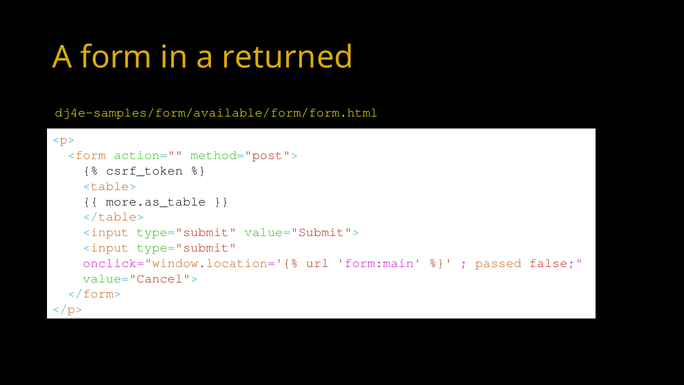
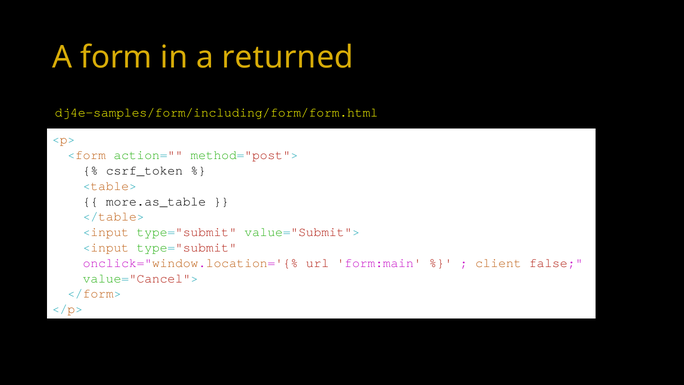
dj4e-samples/form/available/form/form.html: dj4e-samples/form/available/form/form.html -> dj4e-samples/form/including/form/form.html
passed: passed -> client
